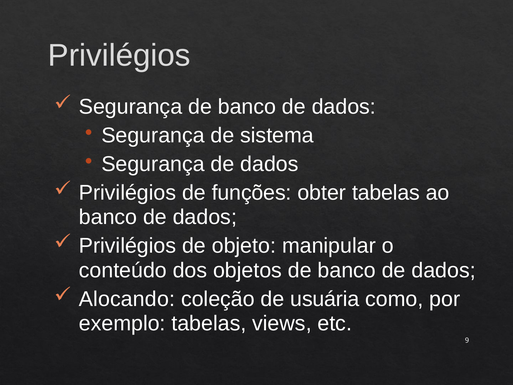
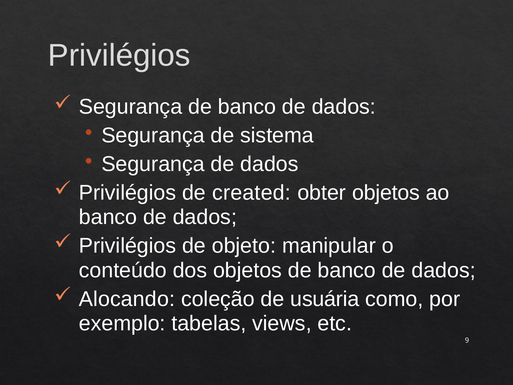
funções: funções -> created
obter tabelas: tabelas -> objetos
